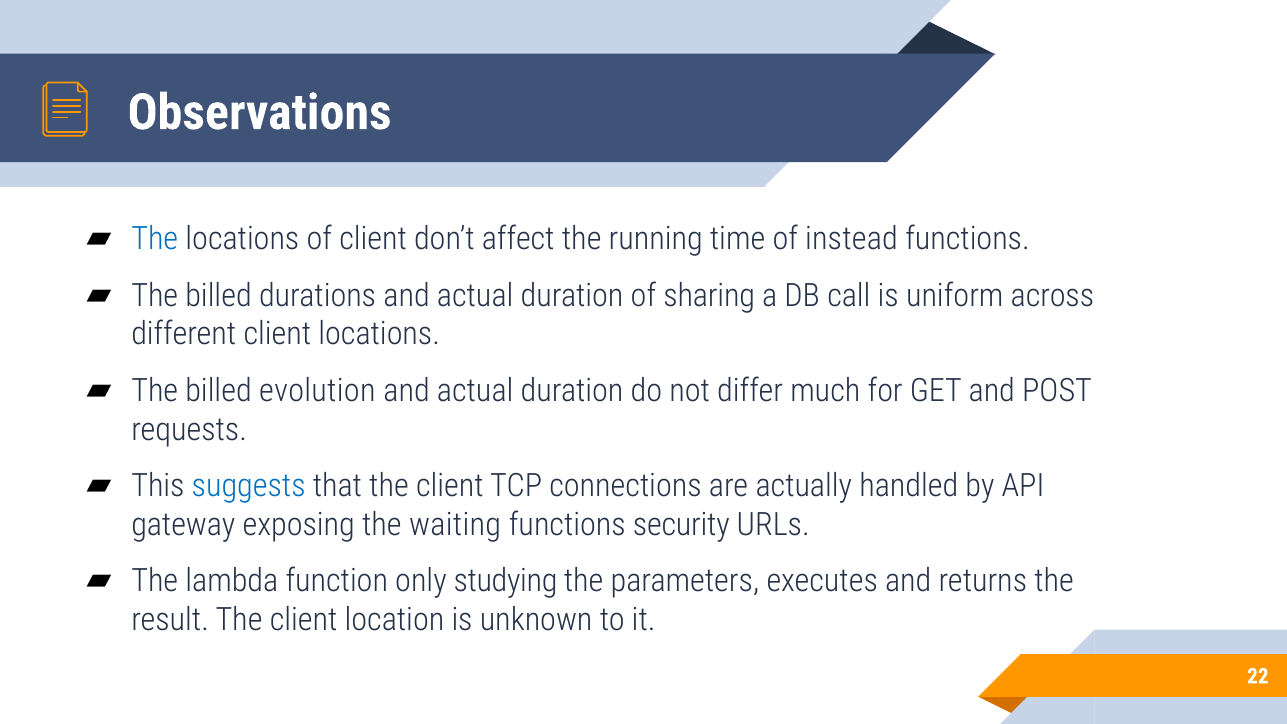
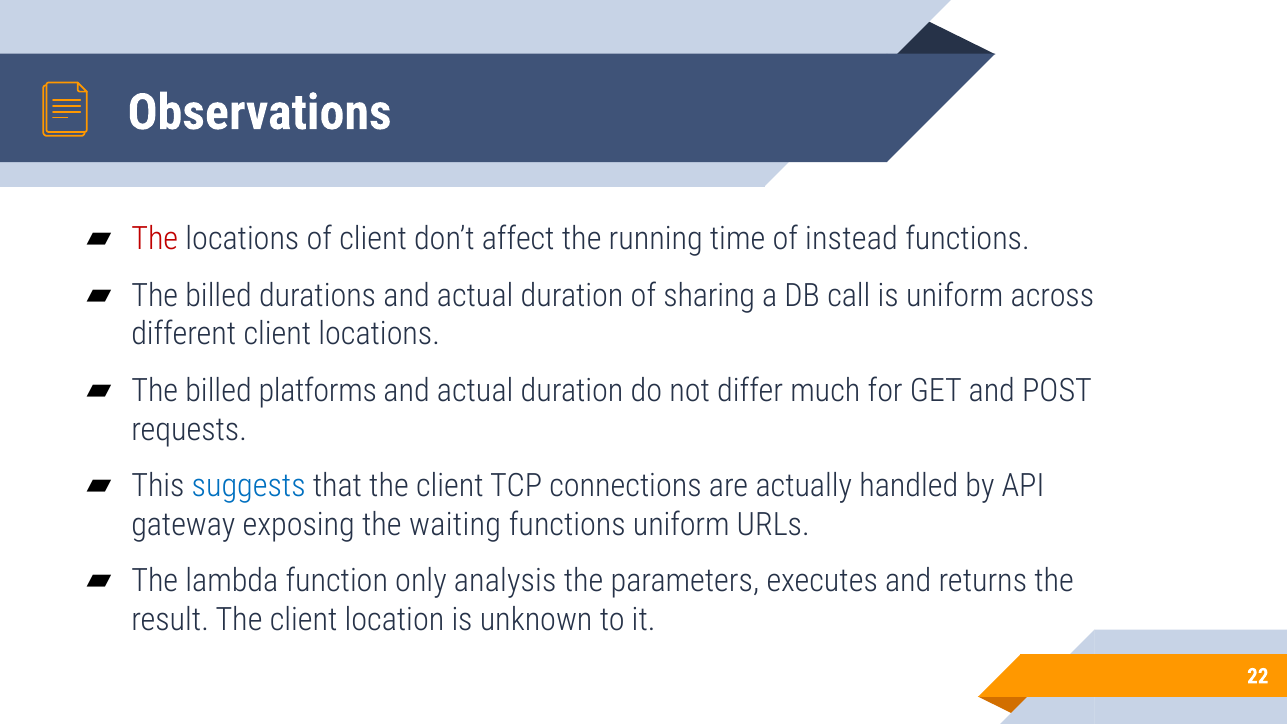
The at (155, 239) colour: blue -> red
evolution: evolution -> platforms
functions security: security -> uniform
studying: studying -> analysis
